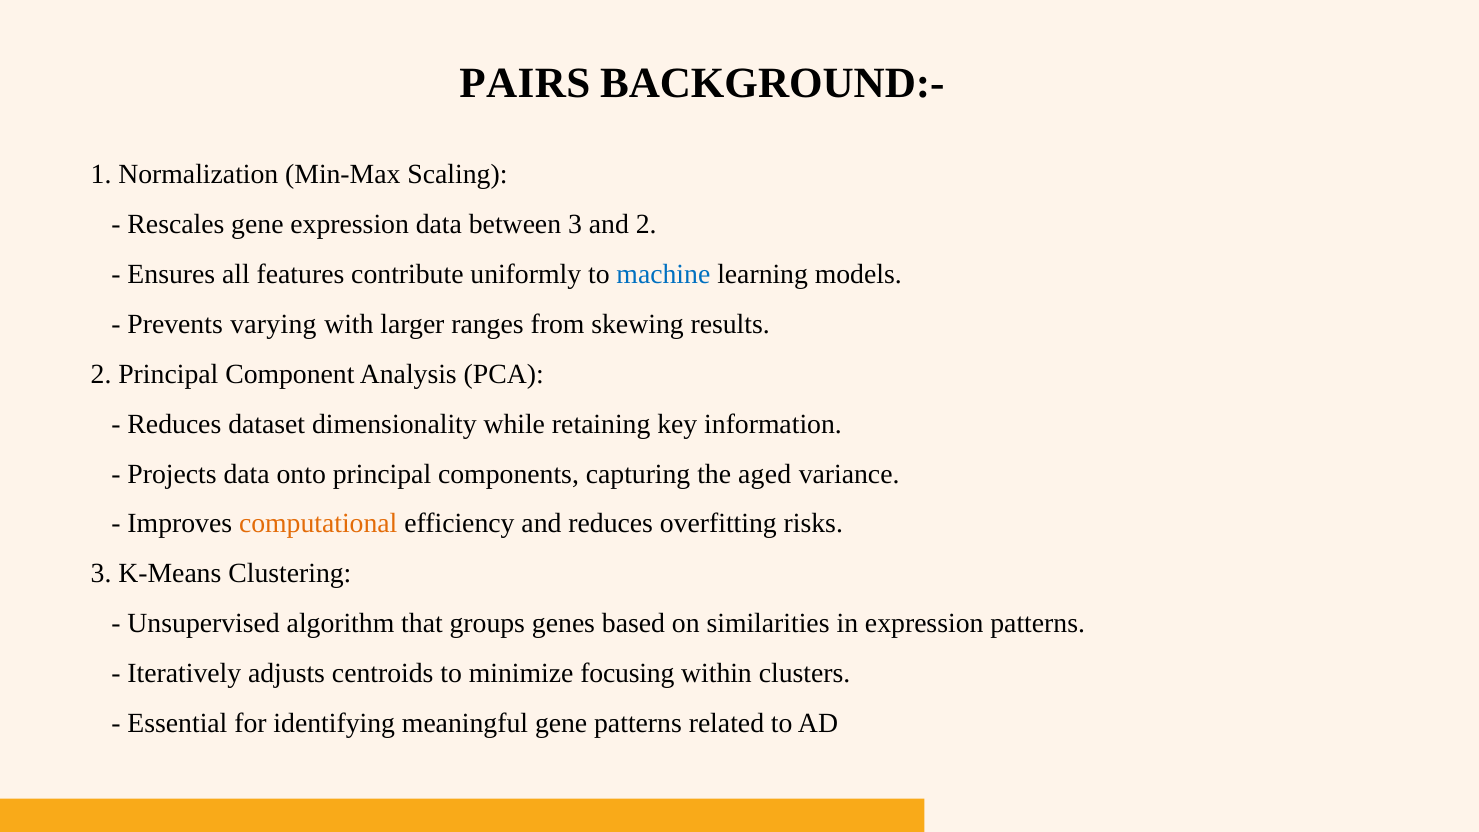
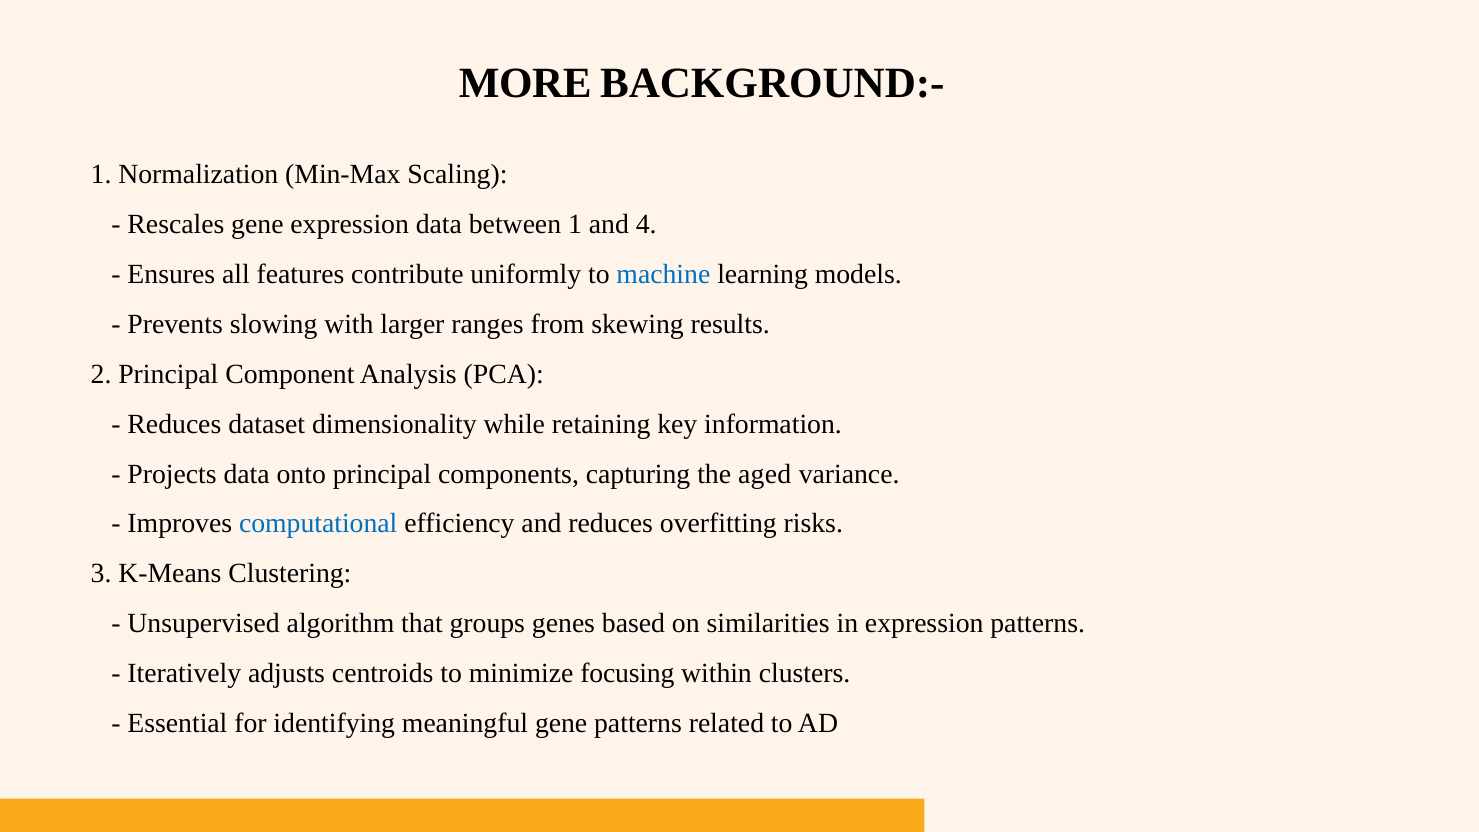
PAIRS: PAIRS -> MORE
between 3: 3 -> 1
and 2: 2 -> 4
varying: varying -> slowing
computational colour: orange -> blue
